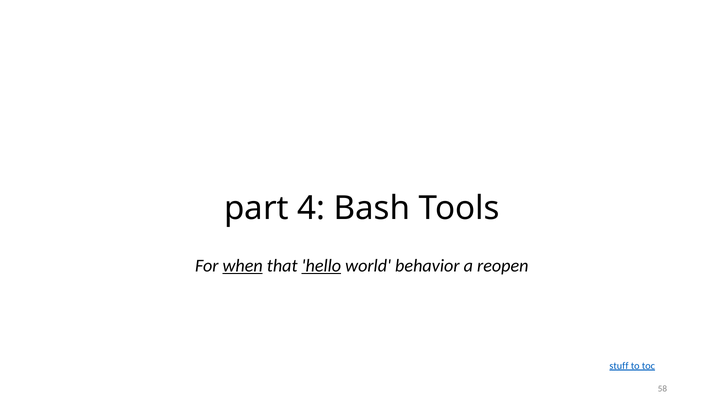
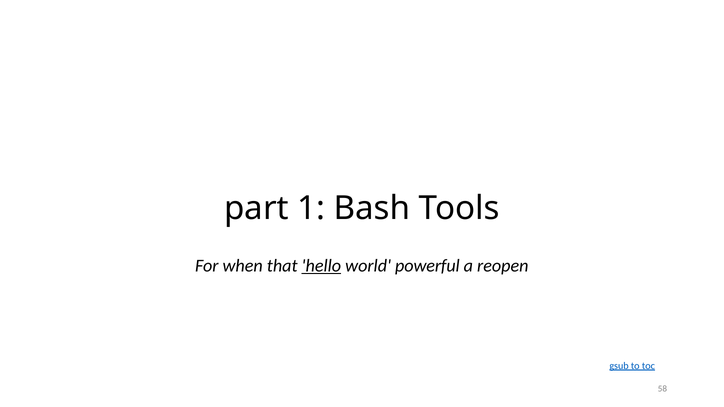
4: 4 -> 1
when underline: present -> none
behavior: behavior -> powerful
stuff: stuff -> gsub
